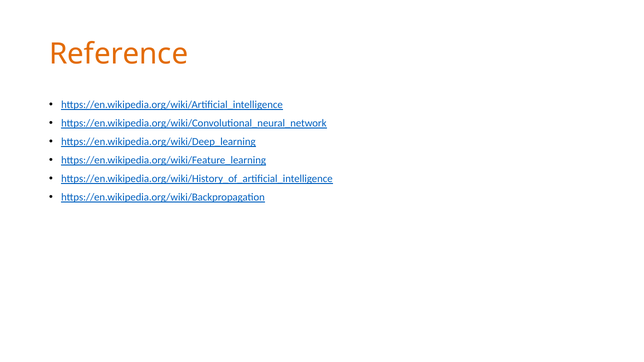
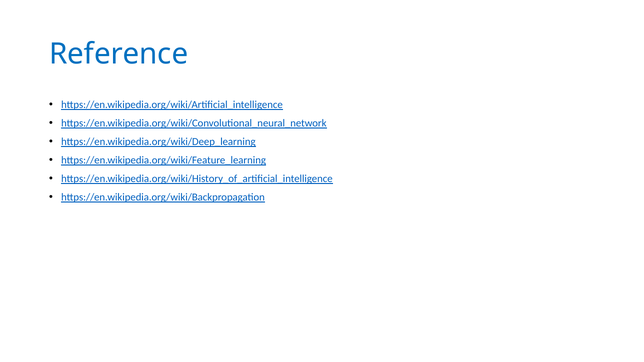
Reference colour: orange -> blue
